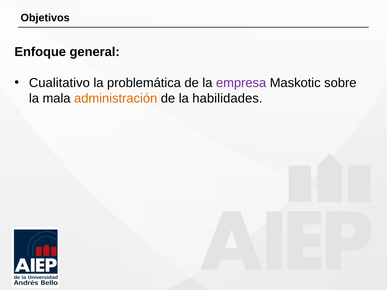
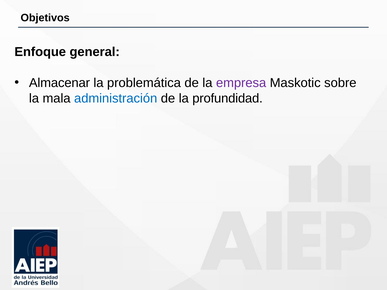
Cualitativo: Cualitativo -> Almacenar
administración colour: orange -> blue
habilidades: habilidades -> profundidad
